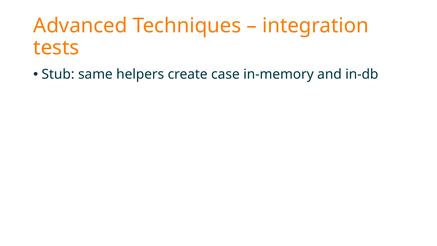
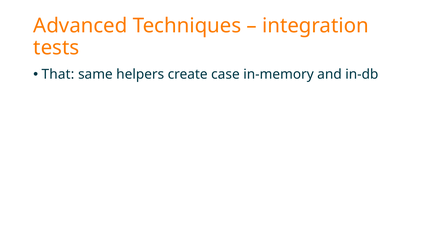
Stub: Stub -> That
